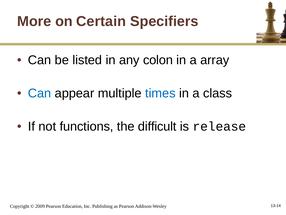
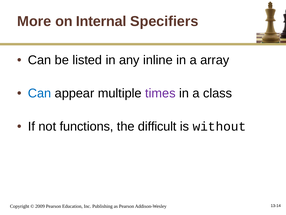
Certain: Certain -> Internal
colon: colon -> inline
times colour: blue -> purple
release: release -> without
